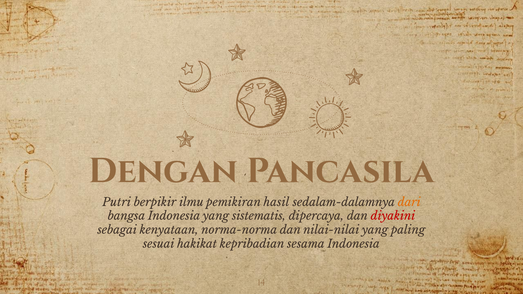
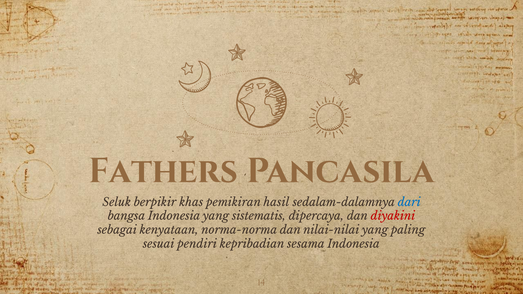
Dengan: Dengan -> Fathers
Putri: Putri -> Seluk
ilmu: ilmu -> khas
dari colour: orange -> blue
hakikat: hakikat -> pendiri
